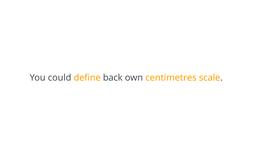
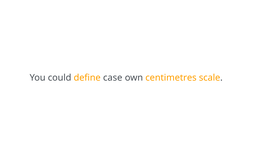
back: back -> case
